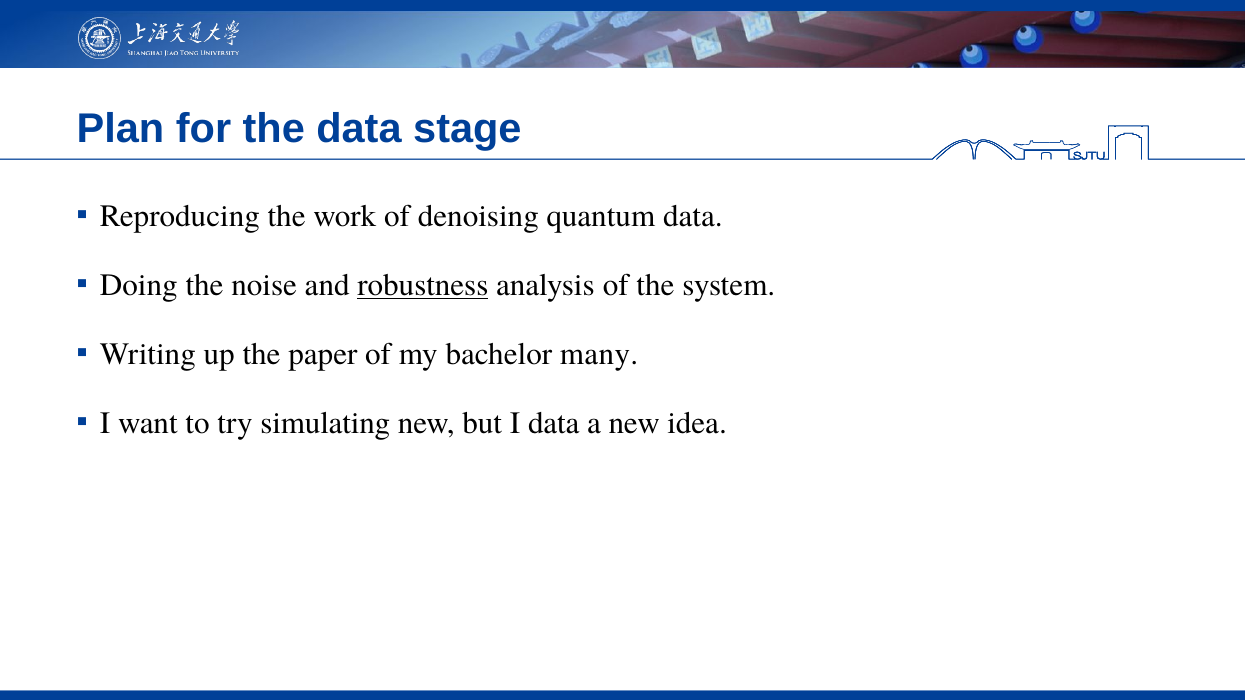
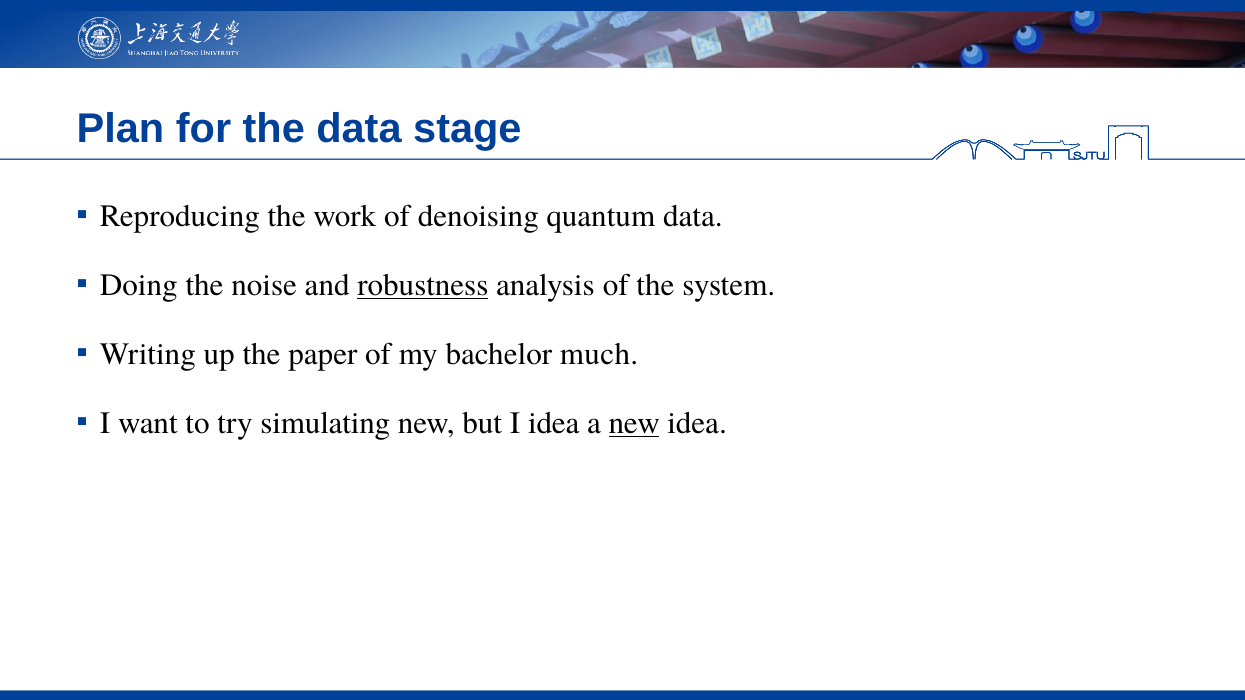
many: many -> much
I data: data -> idea
new at (634, 423) underline: none -> present
